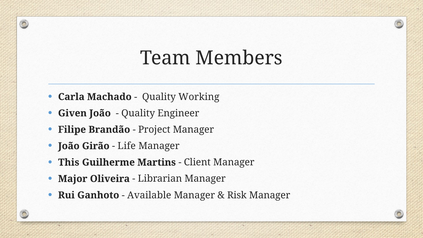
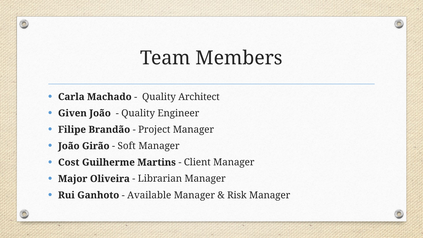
Working: Working -> Architect
Life: Life -> Soft
This: This -> Cost
